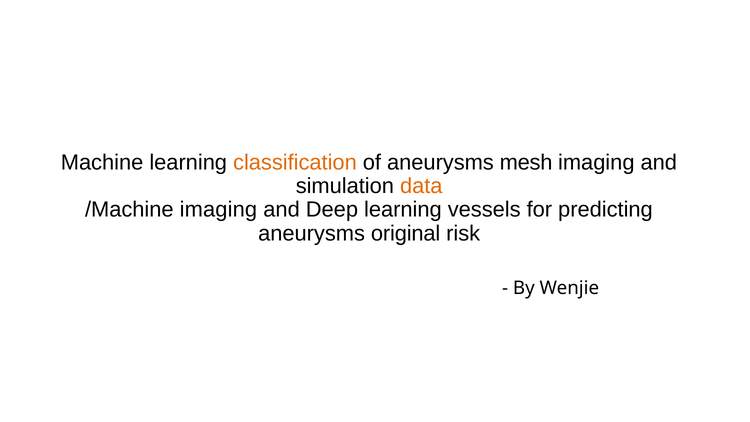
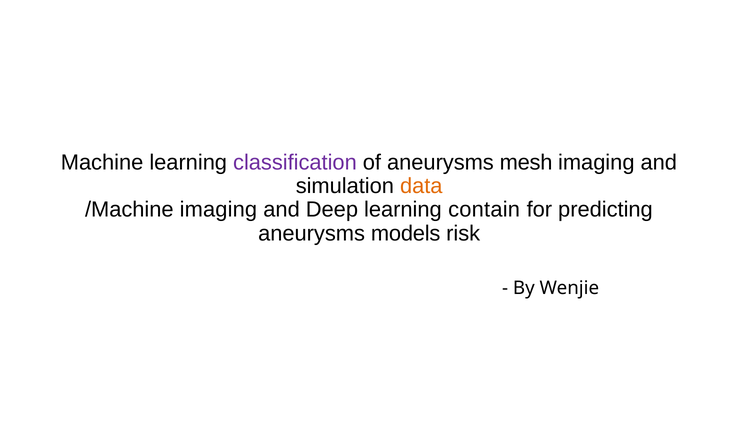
classification colour: orange -> purple
vessels: vessels -> contain
original: original -> models
